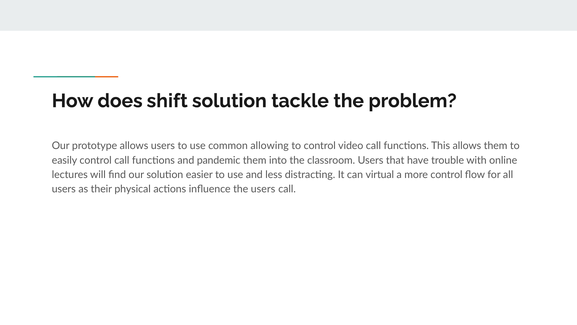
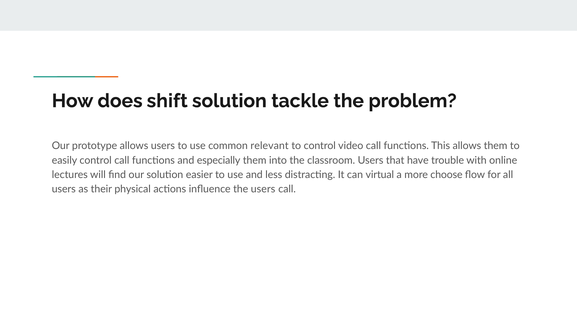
allowing: allowing -> relevant
pandemic: pandemic -> especially
more control: control -> choose
